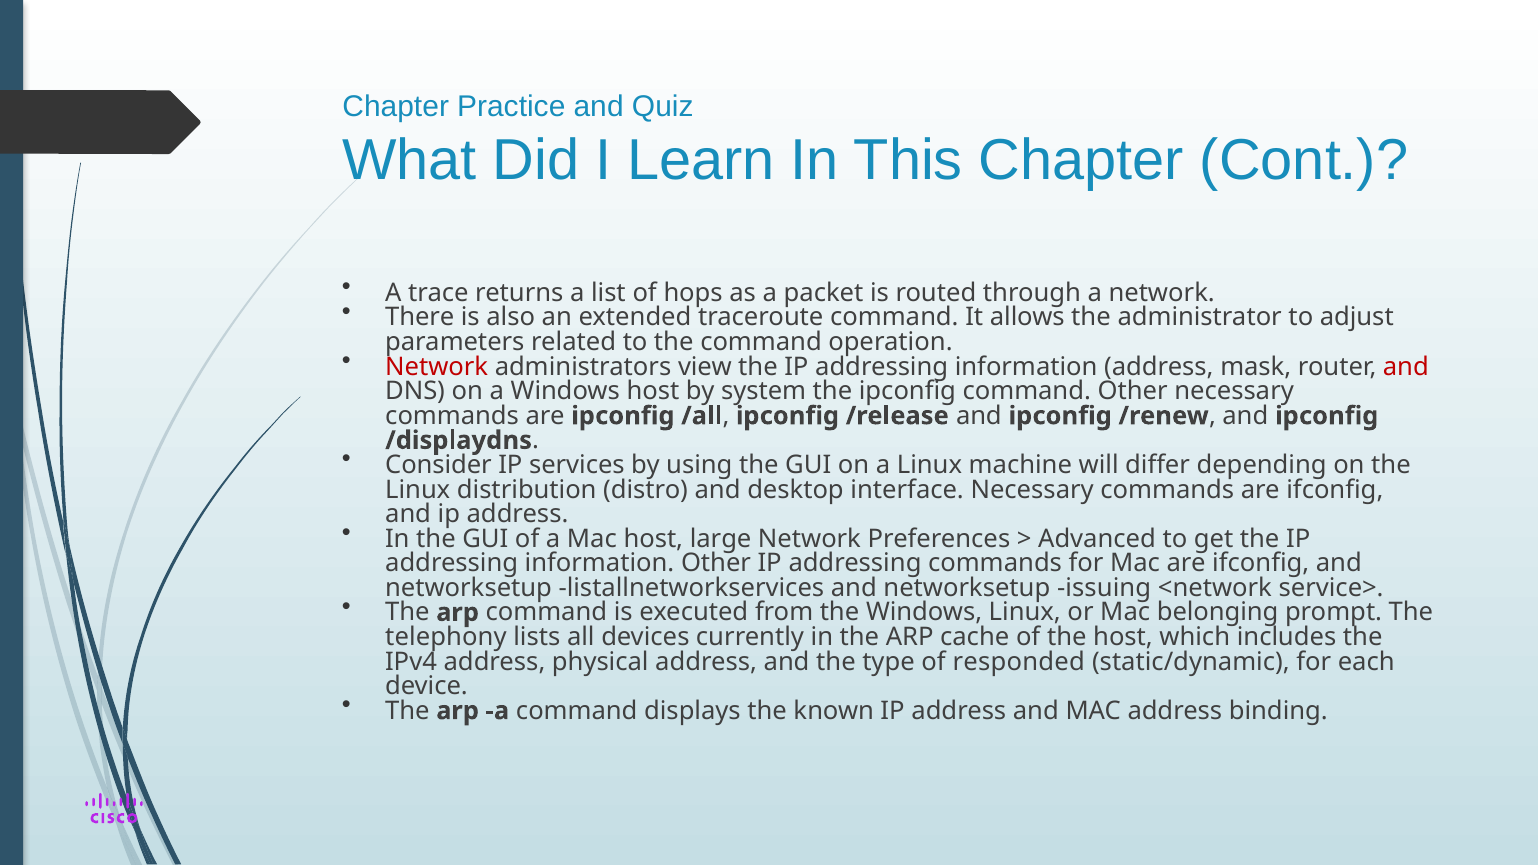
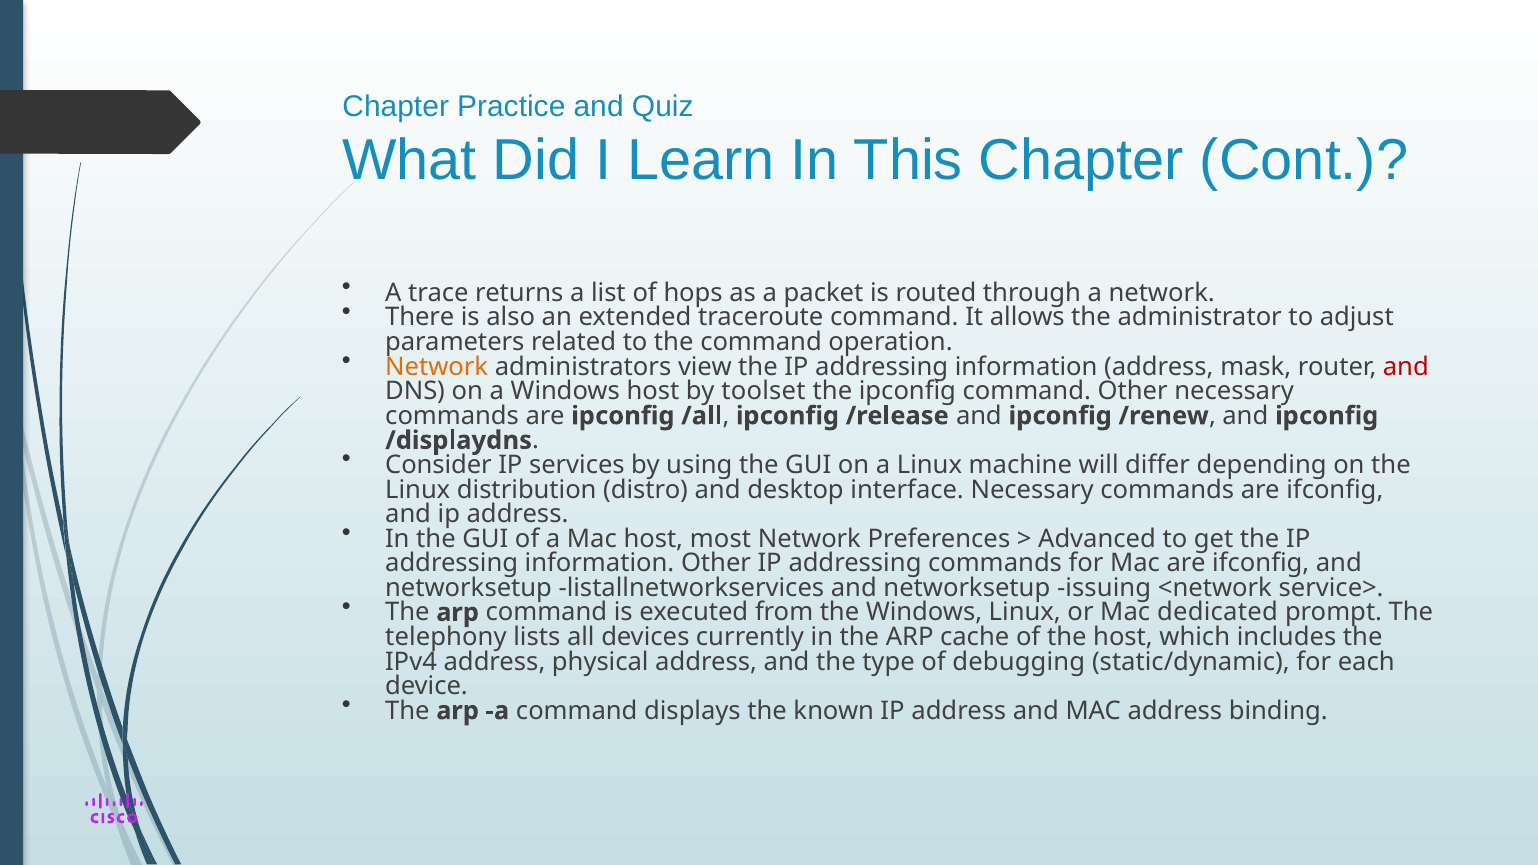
Network at (437, 367) colour: red -> orange
system: system -> toolset
large: large -> most
belonging: belonging -> dedicated
responded: responded -> debugging
